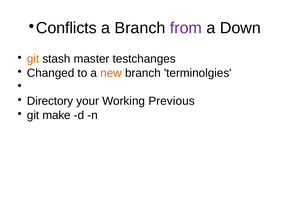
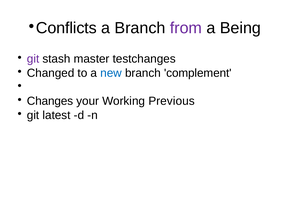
Down: Down -> Being
git at (33, 59) colour: orange -> purple
new colour: orange -> blue
terminolgies: terminolgies -> complement
Directory: Directory -> Changes
make: make -> latest
